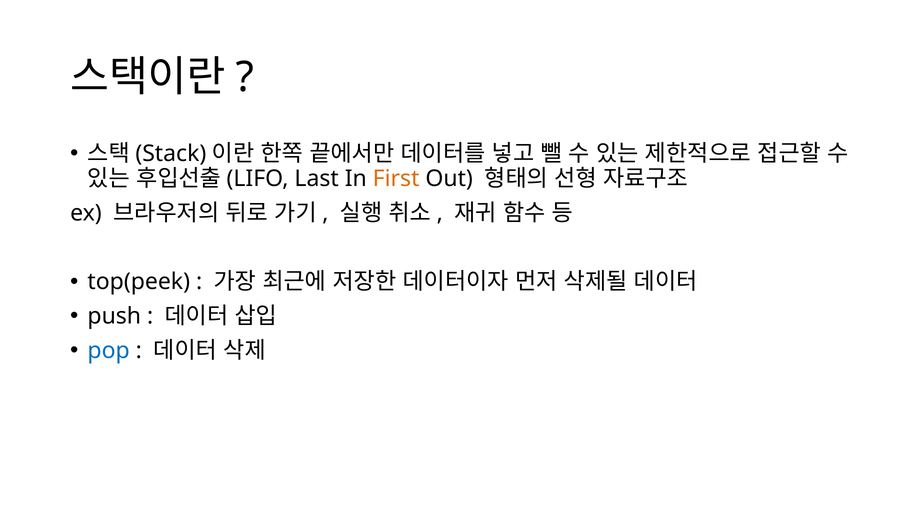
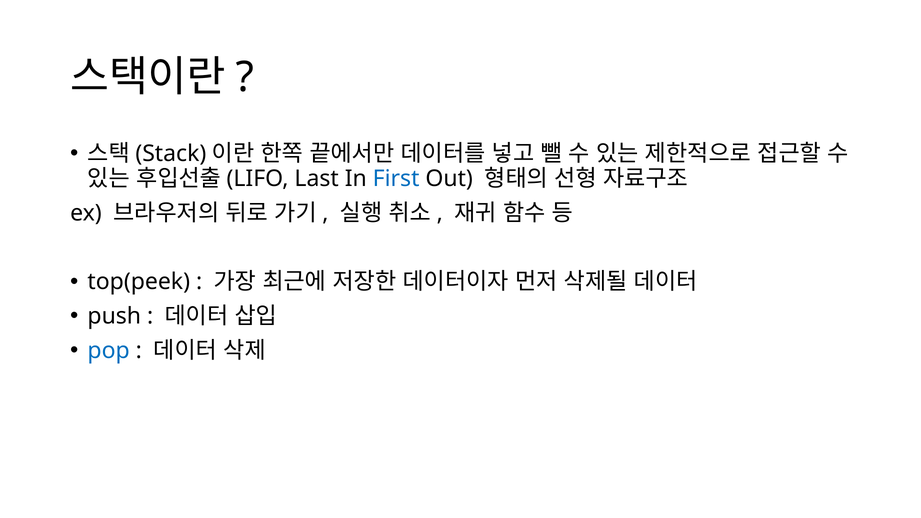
First colour: orange -> blue
